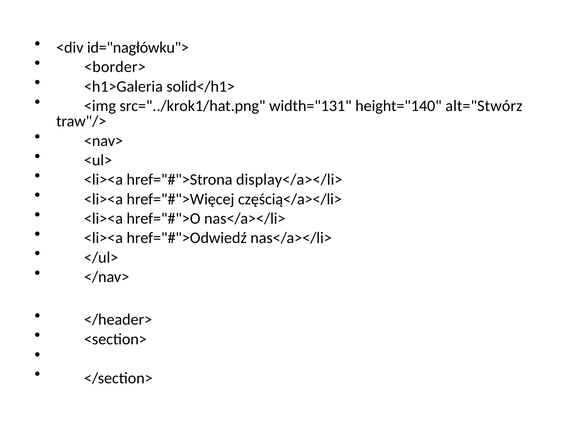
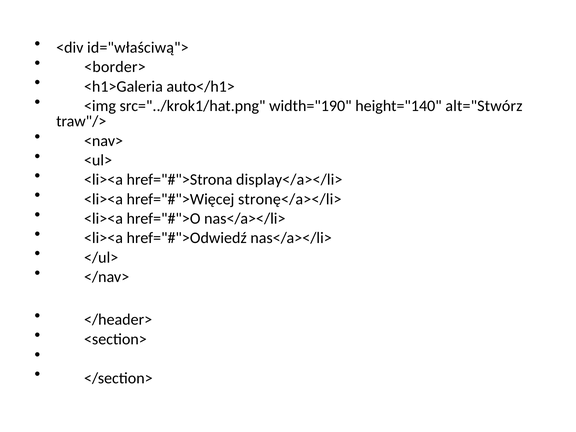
id="nagłówku">: id="nagłówku"> -> id="właściwą">
solid</h1>: solid</h1> -> auto</h1>
width="131: width="131 -> width="190
częścią</a></li>: częścią</a></li> -> stronę</a></li>
